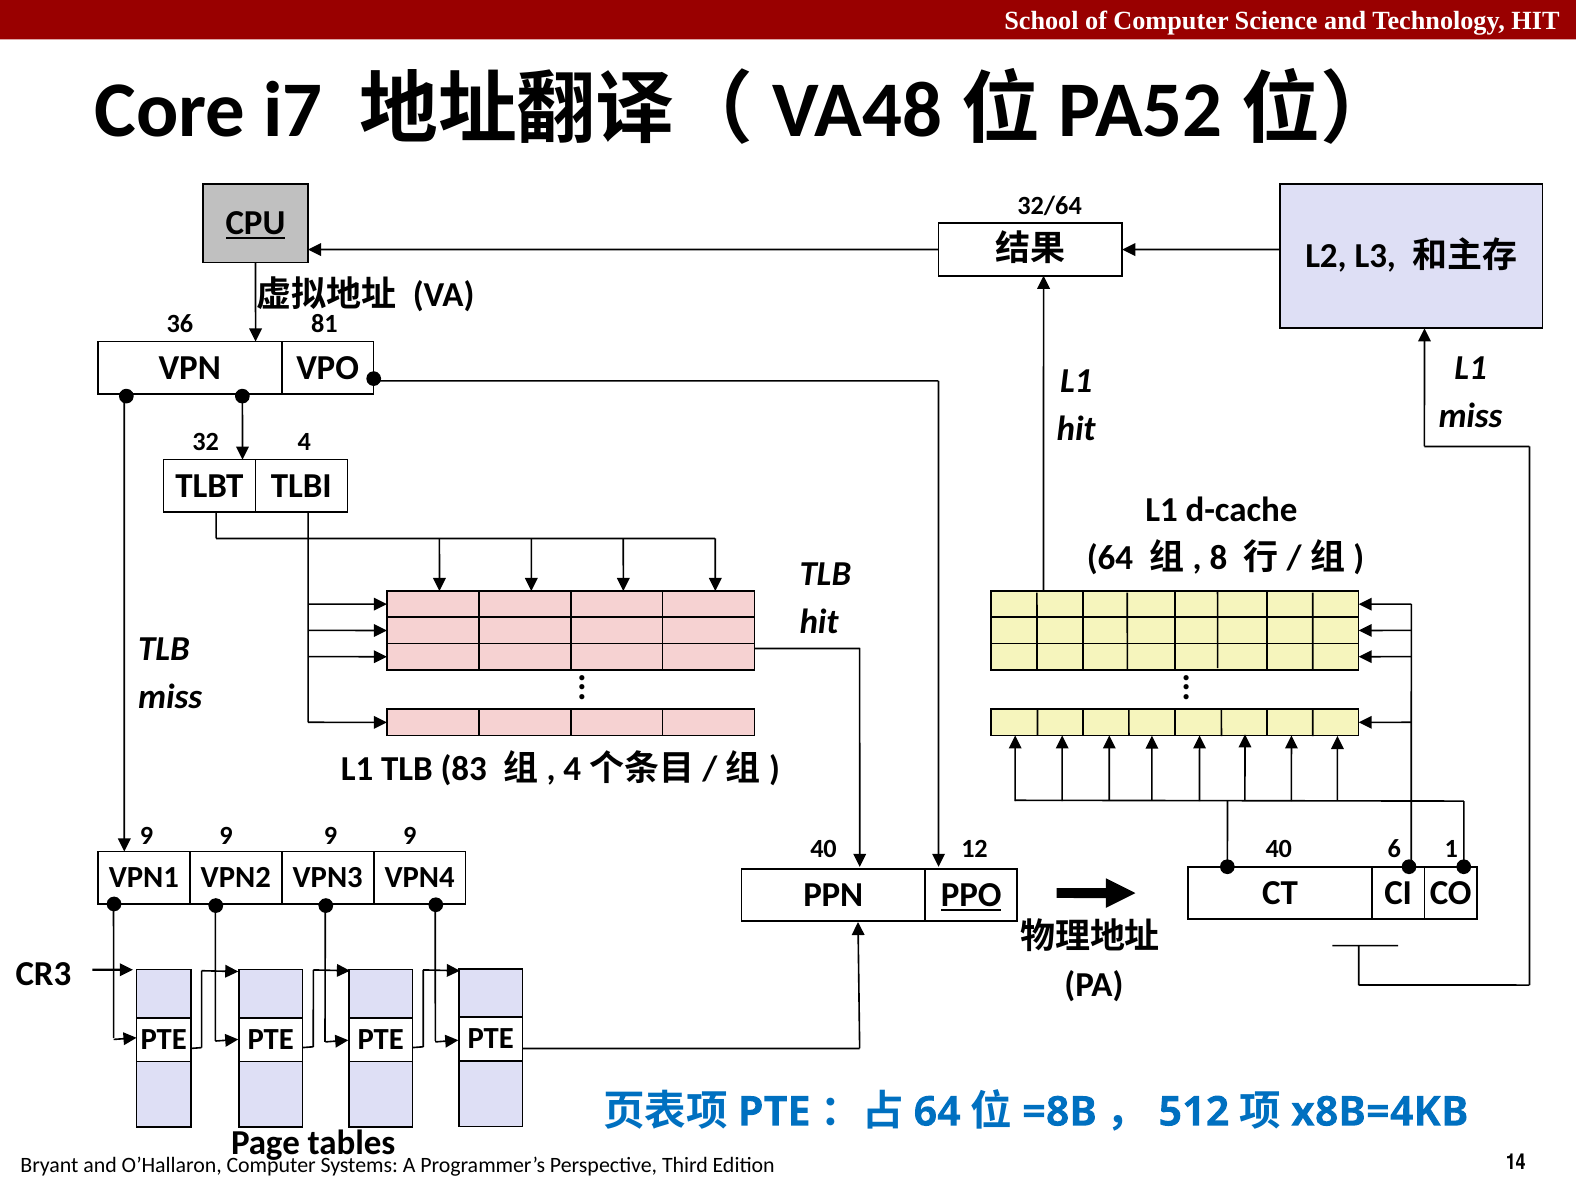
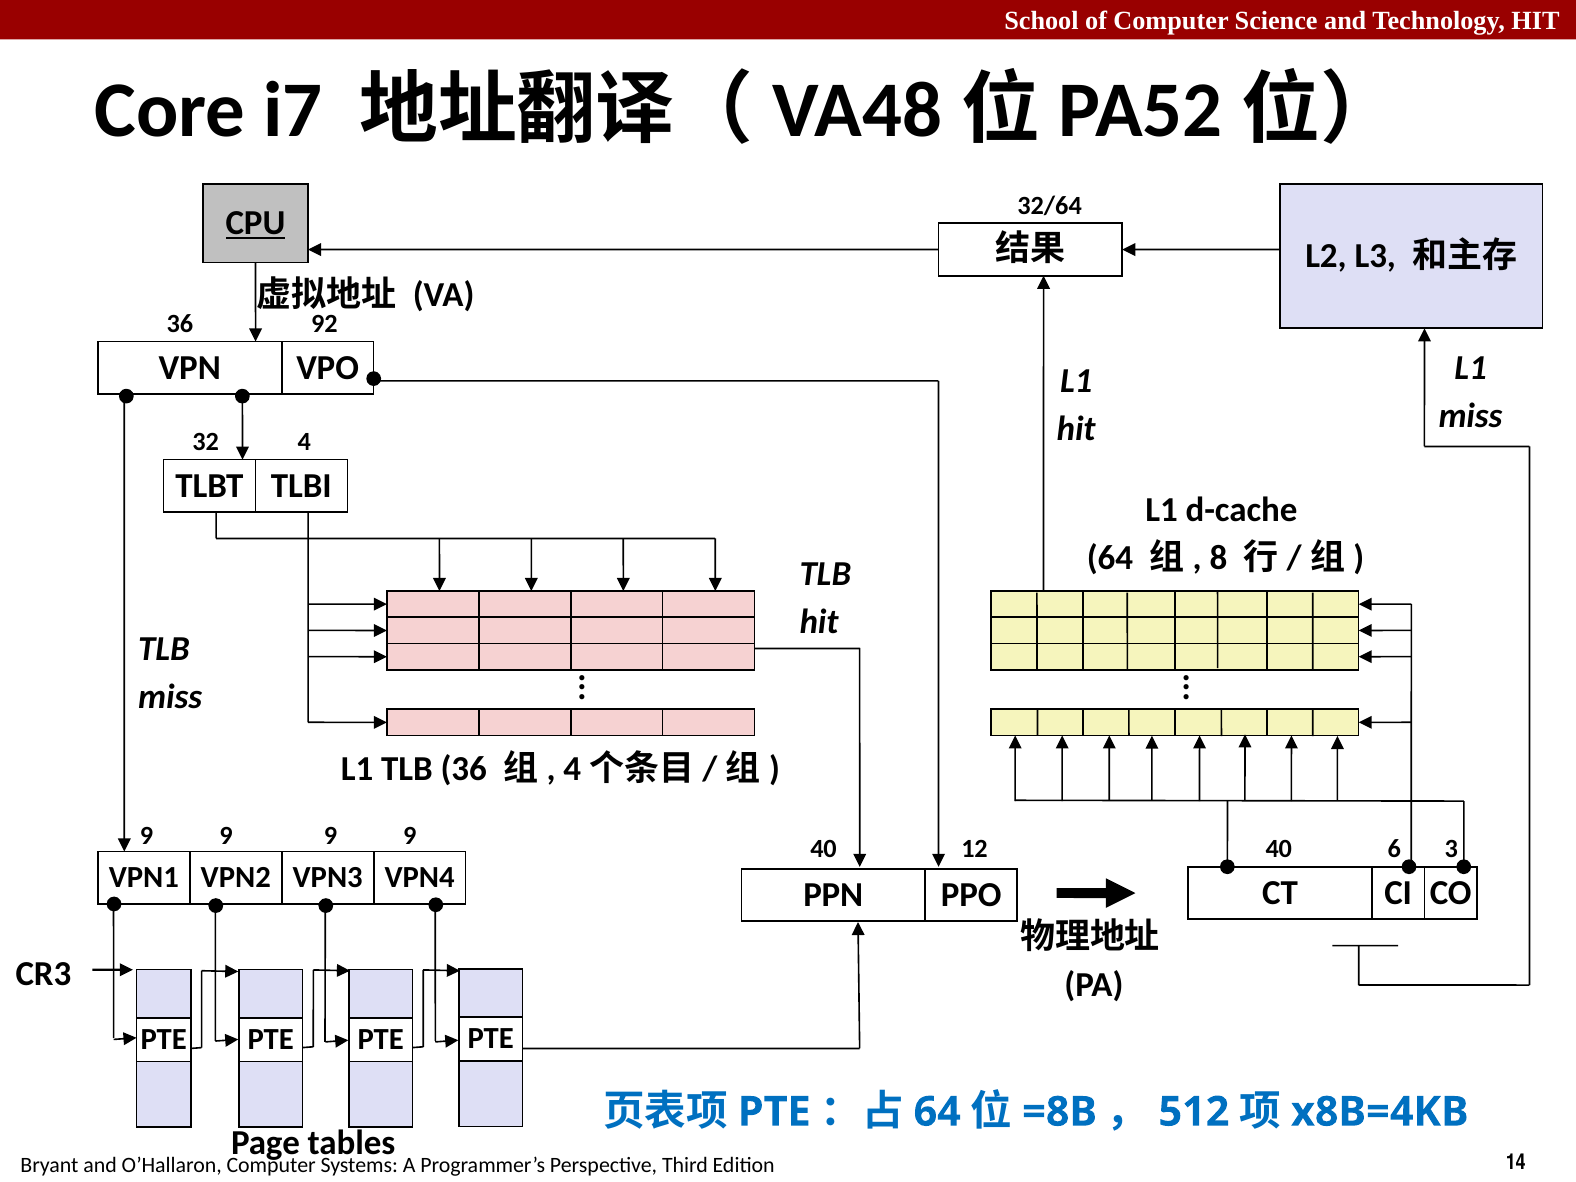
81: 81 -> 92
TLB 83: 83 -> 36
1: 1 -> 3
PPO underline: present -> none
